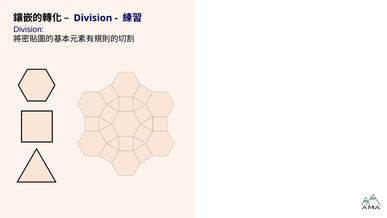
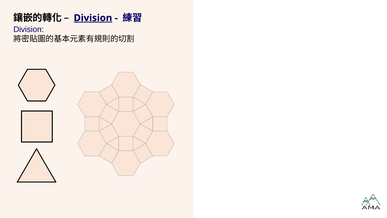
Division at (93, 18) underline: none -> present
